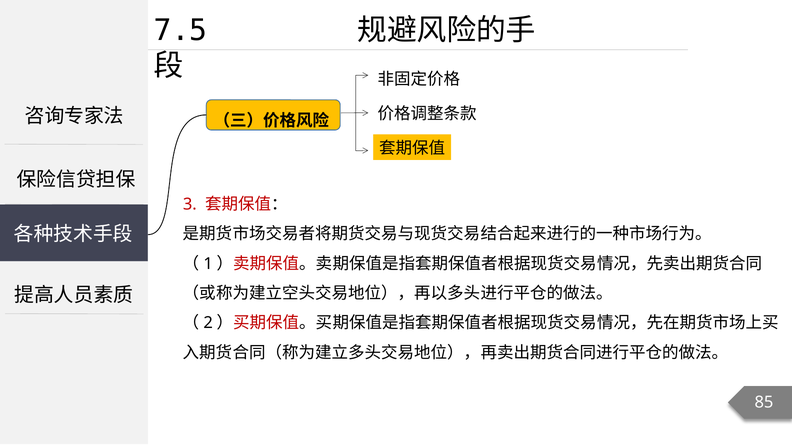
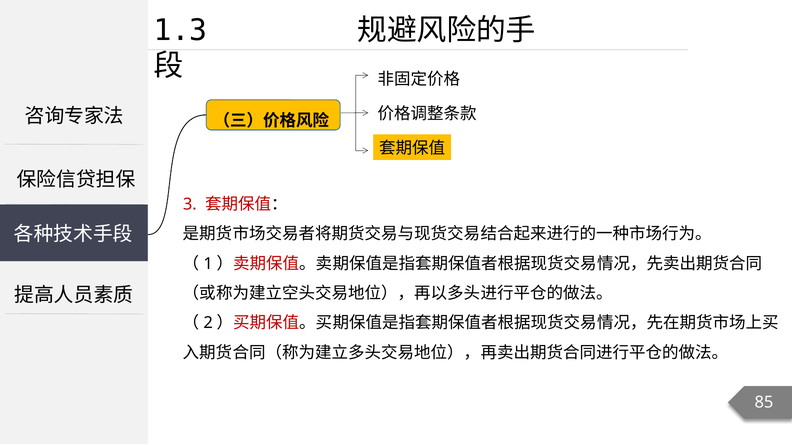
7.5: 7.5 -> 1.3
